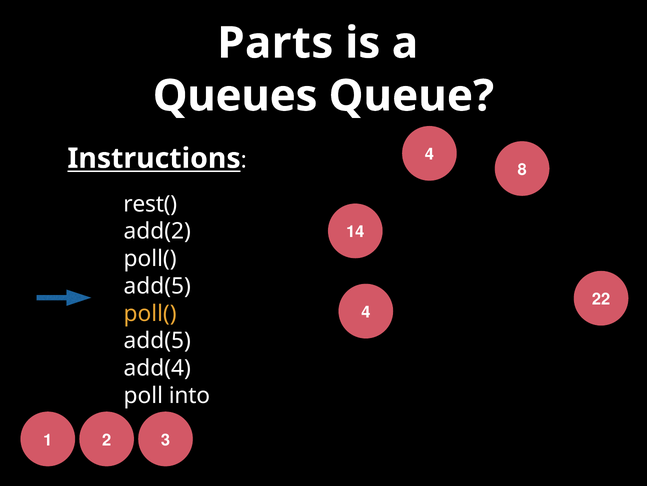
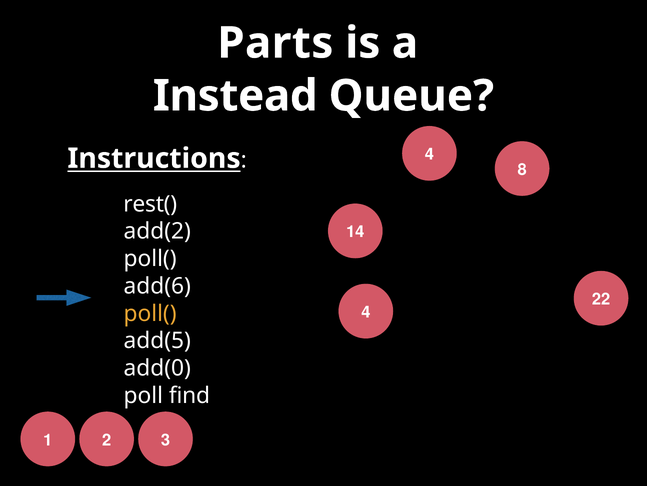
Queues: Queues -> Instead
add(5 at (157, 286): add(5 -> add(6
add(4: add(4 -> add(0
into: into -> find
